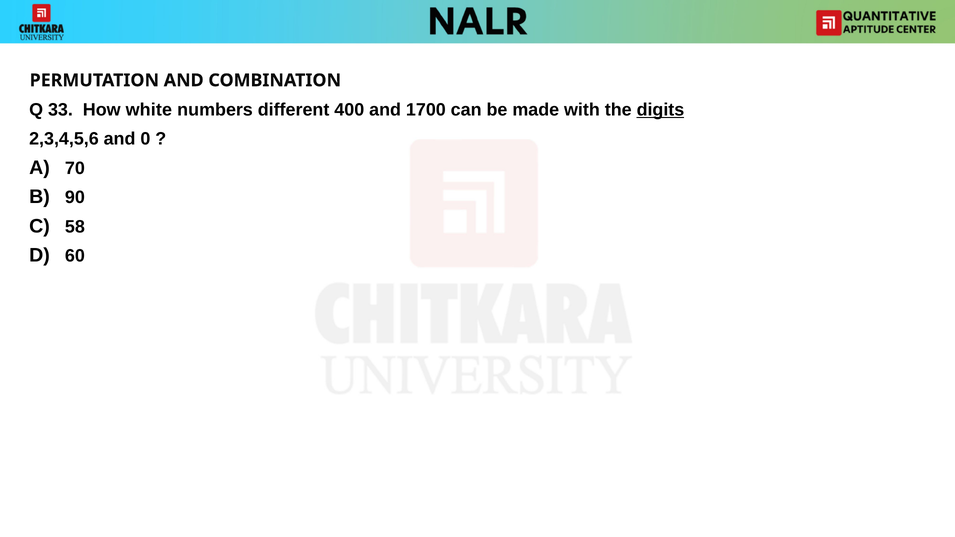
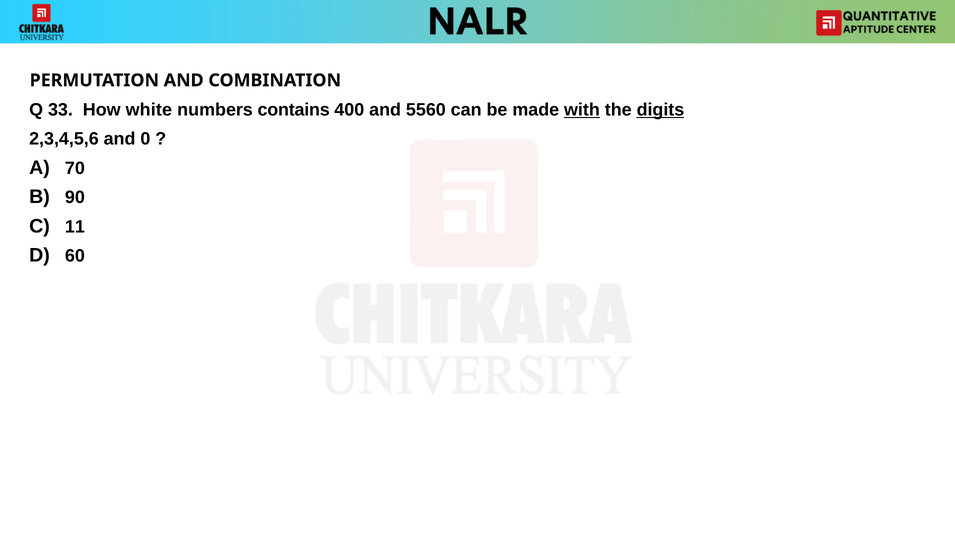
different: different -> contains
1700: 1700 -> 5560
with underline: none -> present
58: 58 -> 11
